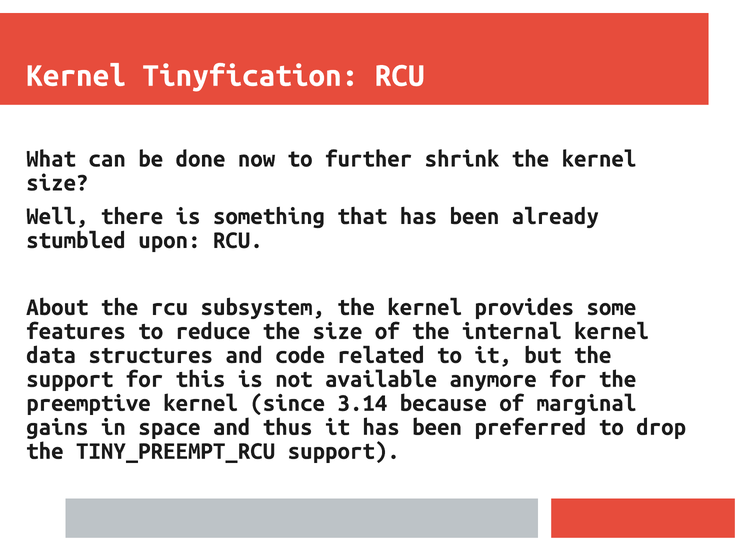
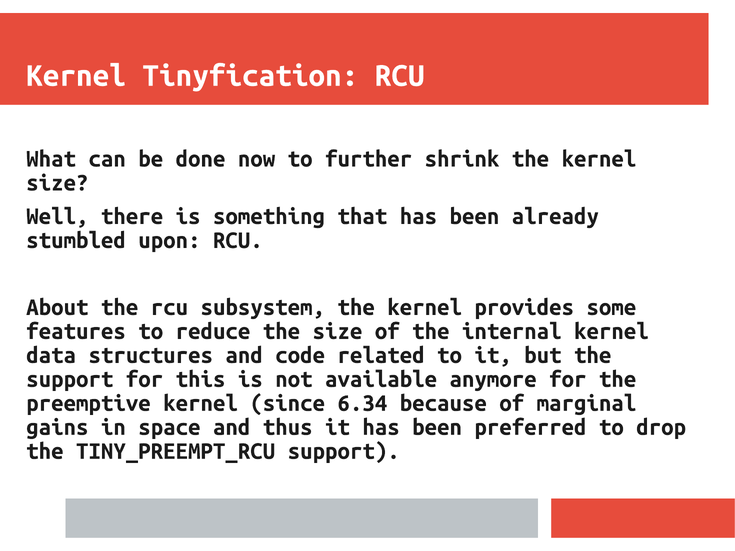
3.14: 3.14 -> 6.34
